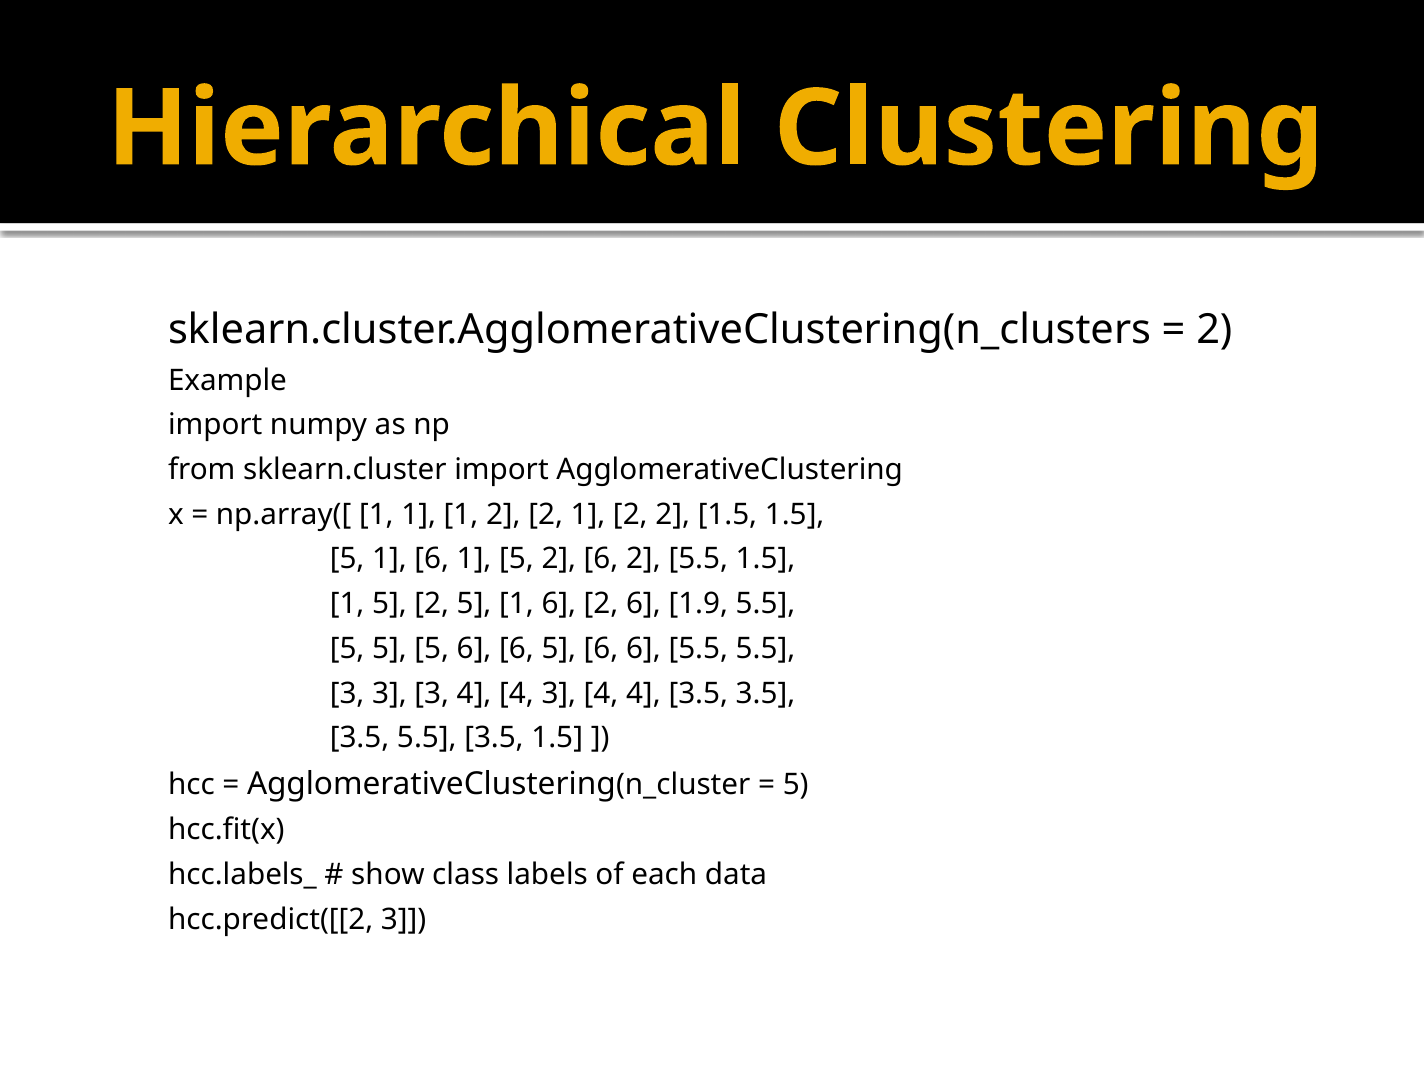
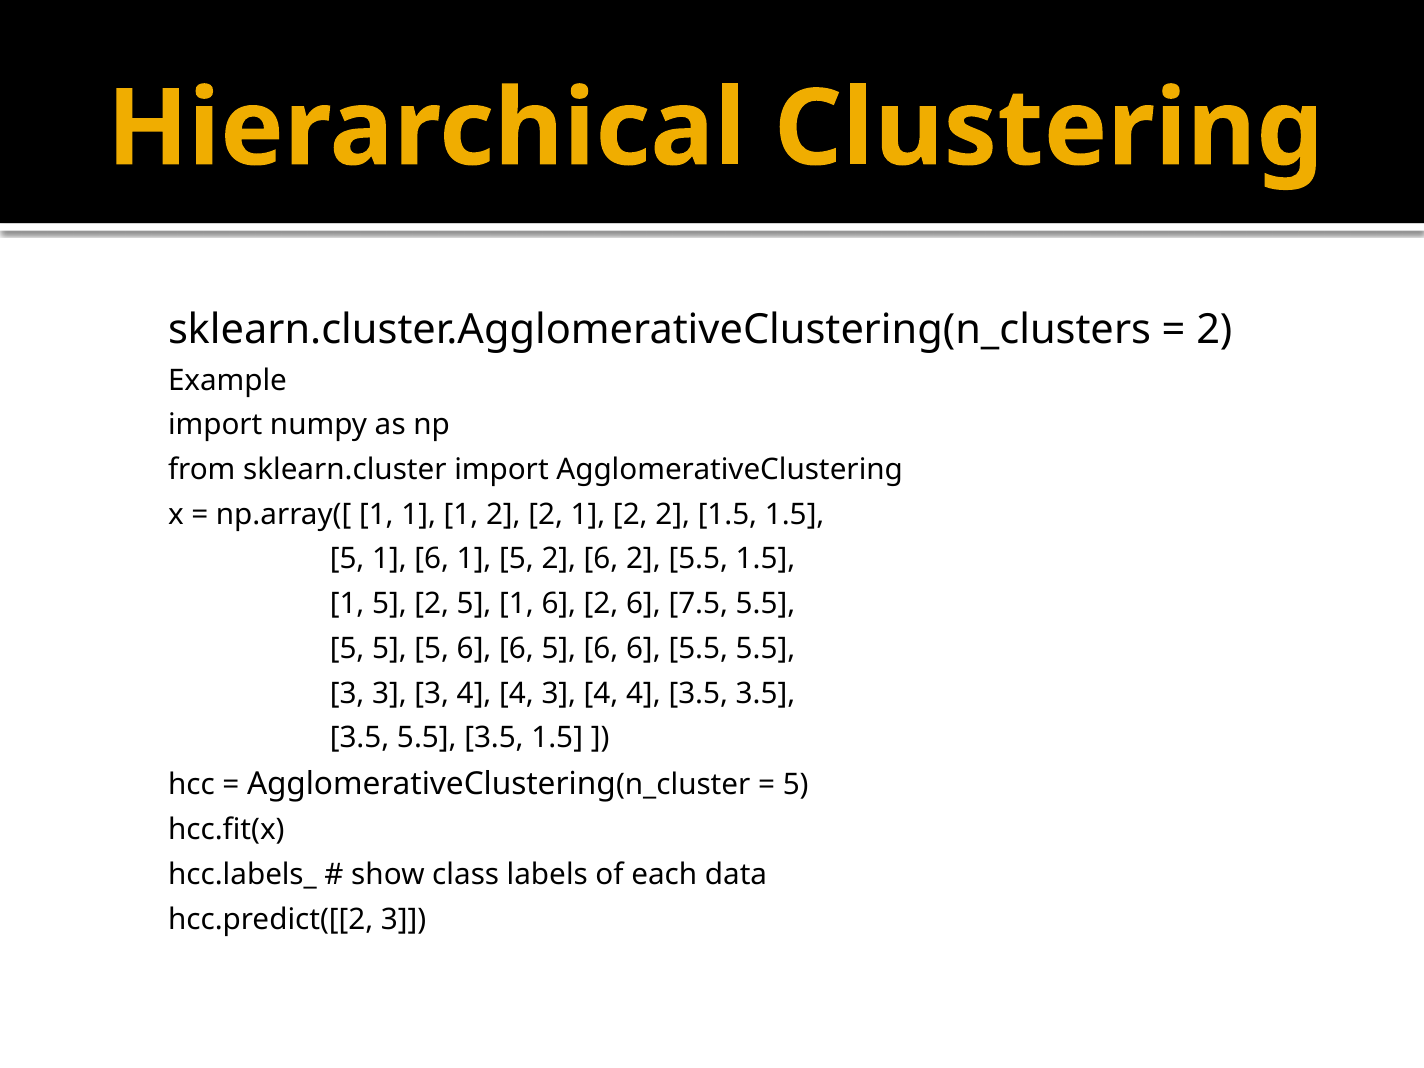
1.9: 1.9 -> 7.5
